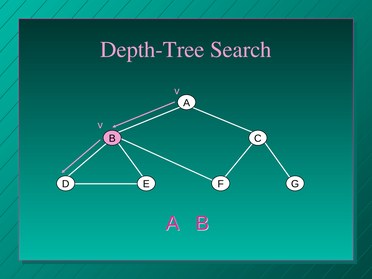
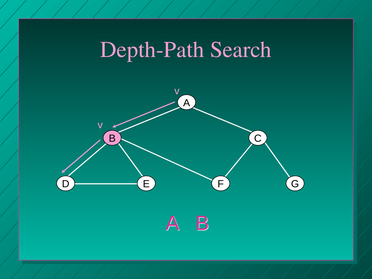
Depth-Tree: Depth-Tree -> Depth-Path
